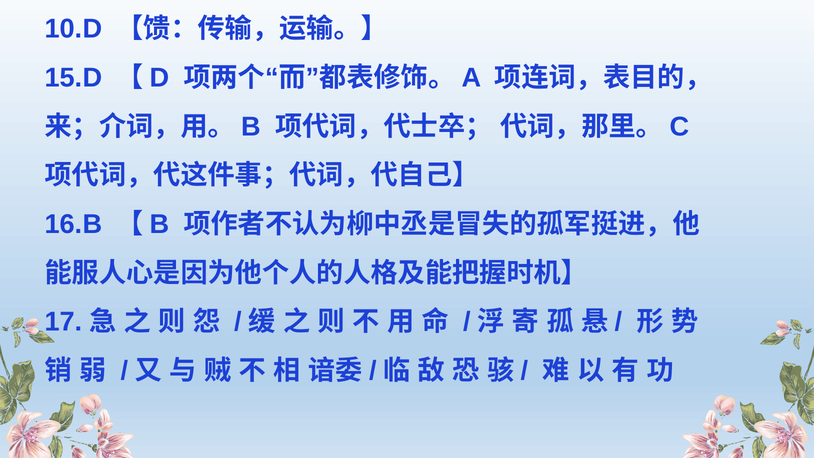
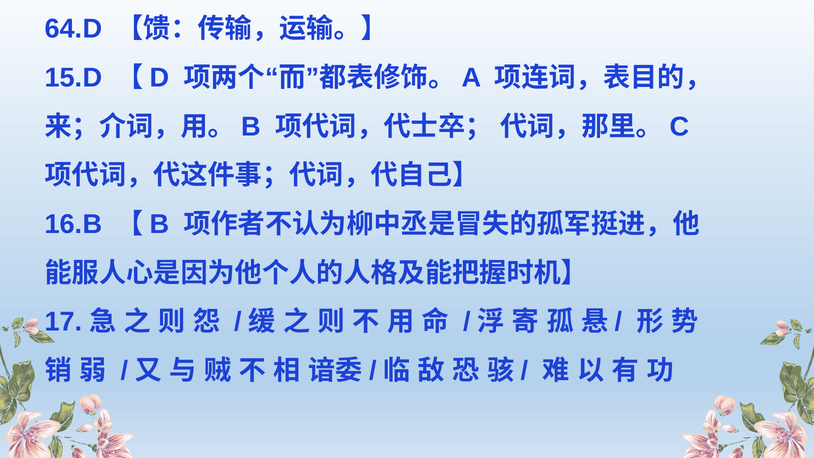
10.D: 10.D -> 64.D
